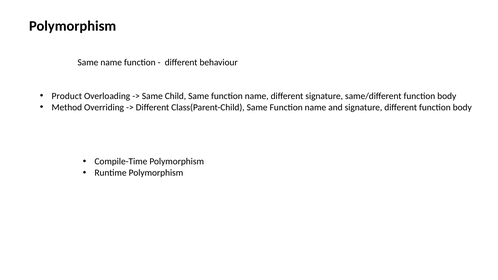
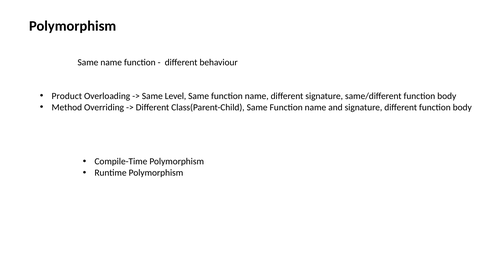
Child: Child -> Level
